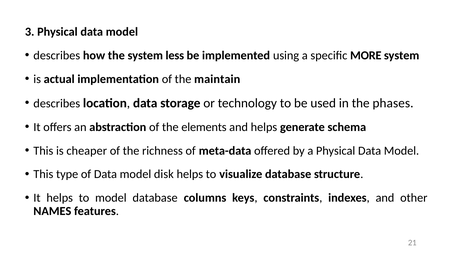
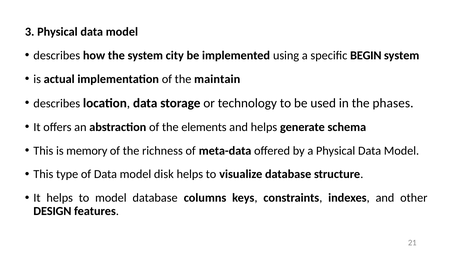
less: less -> city
MORE: MORE -> BEGIN
cheaper: cheaper -> memory
NAMES: NAMES -> DESIGN
